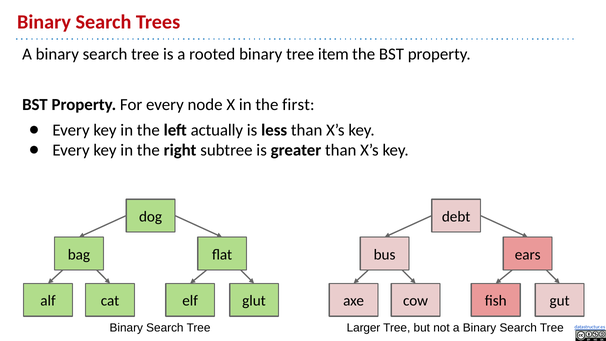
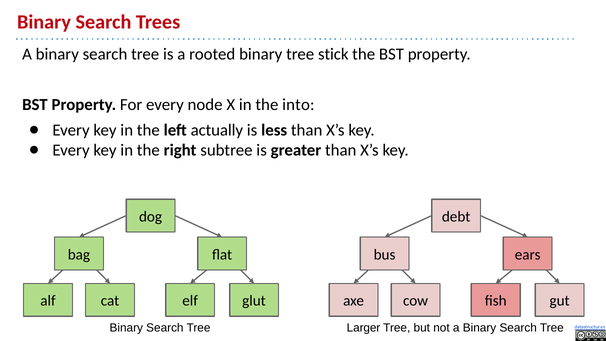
item: item -> stick
first: first -> into
